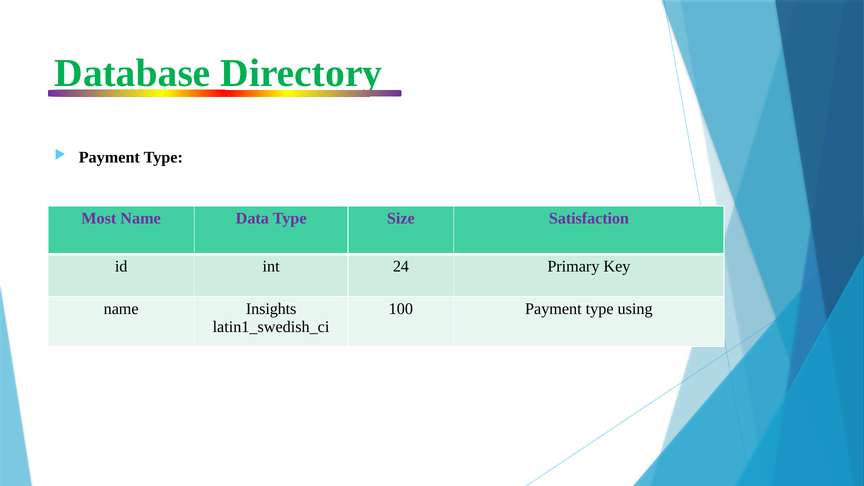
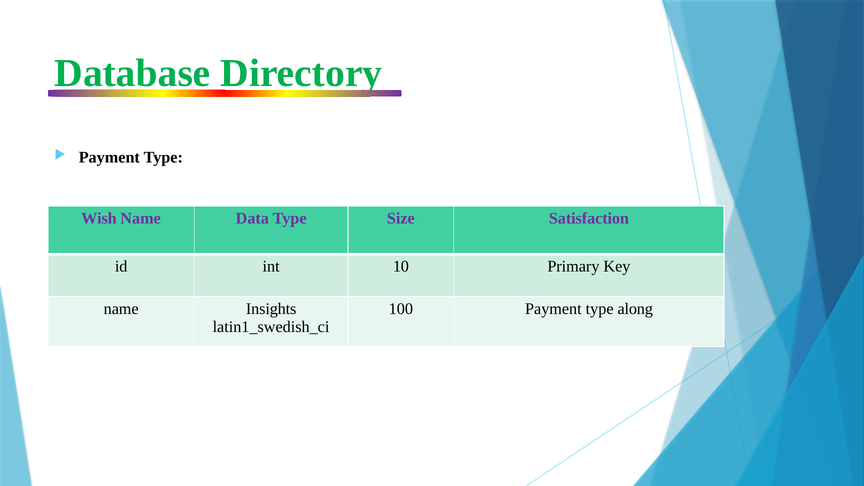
Most: Most -> Wish
24: 24 -> 10
using: using -> along
